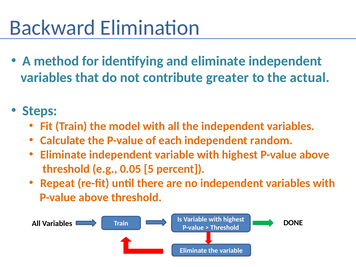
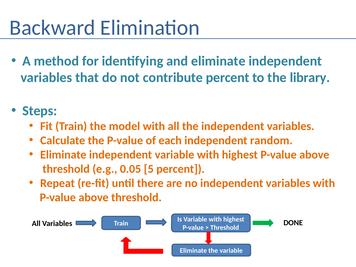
contribute greater: greater -> percent
actual: actual -> library
